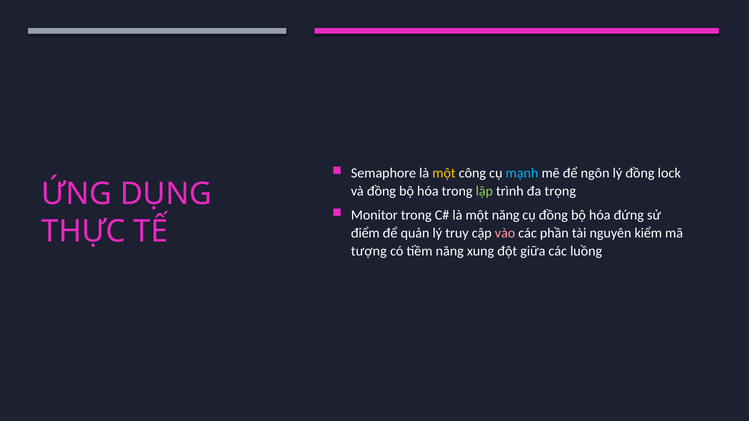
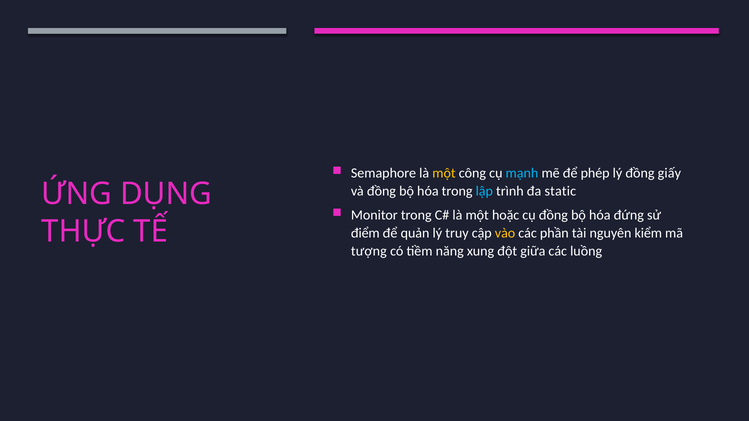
ngôn: ngôn -> phép
lock: lock -> giấy
lập colour: light green -> light blue
trọng: trọng -> static
một năng: năng -> hoặc
vào colour: pink -> yellow
